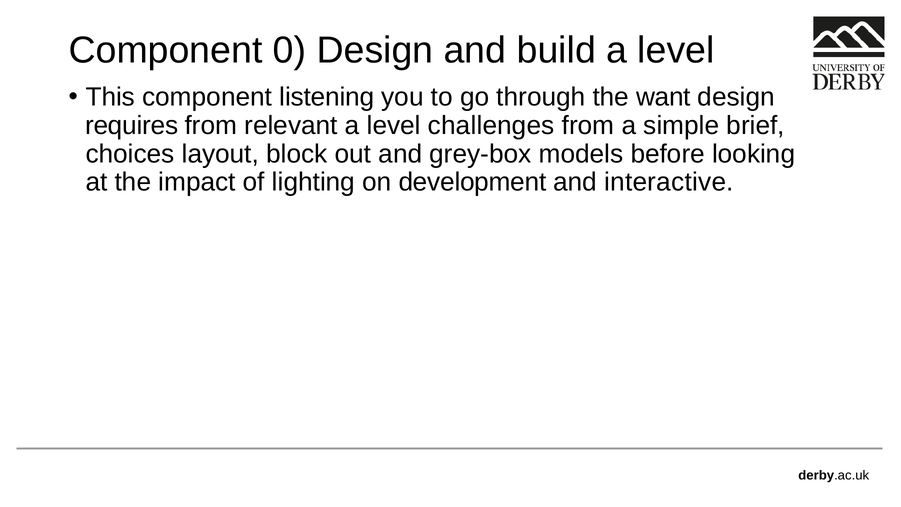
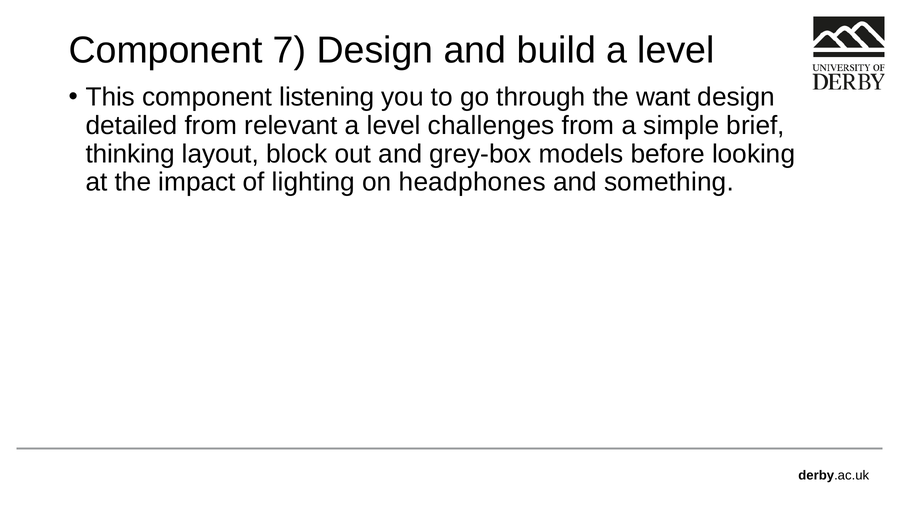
0: 0 -> 7
requires: requires -> detailed
choices: choices -> thinking
development: development -> headphones
interactive: interactive -> something
